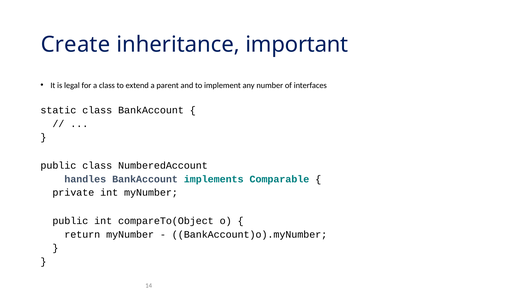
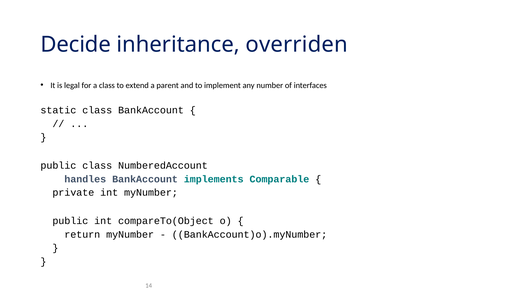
Create: Create -> Decide
important: important -> overriden
